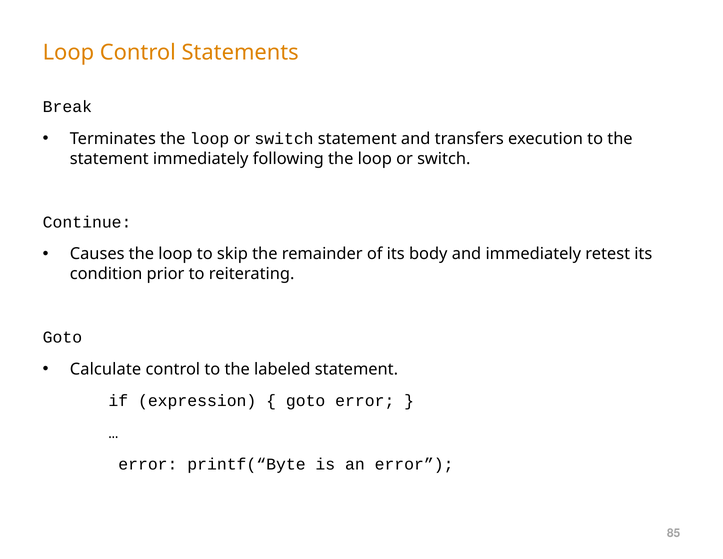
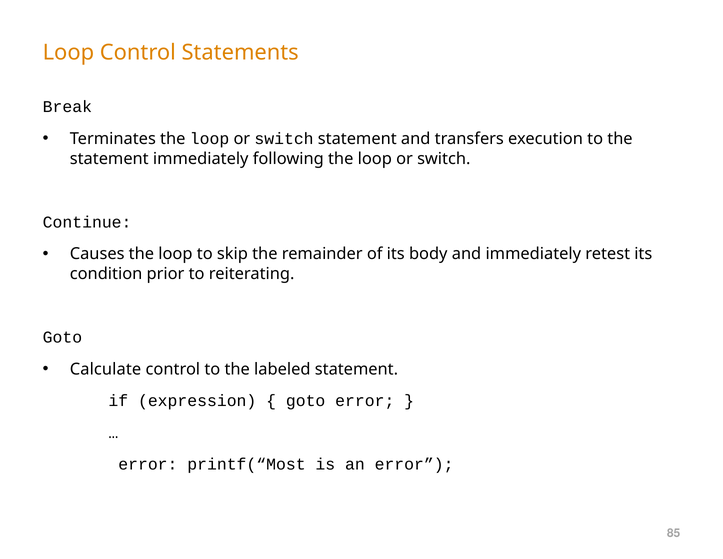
printf(“Byte: printf(“Byte -> printf(“Most
